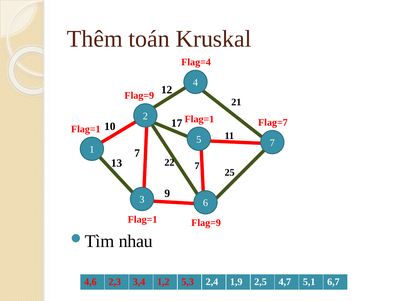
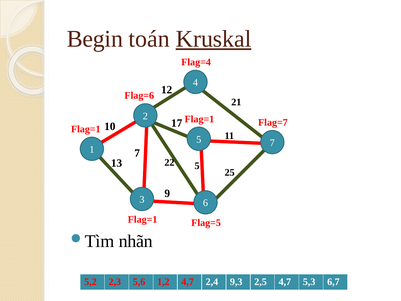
Thêm: Thêm -> Begin
Kruskal underline: none -> present
Flag=9 at (139, 96): Flag=9 -> Flag=6
22 7: 7 -> 5
Flag=9 at (206, 223): Flag=9 -> Flag=5
nhau: nhau -> nhãn
4,6: 4,6 -> 5,2
3,4: 3,4 -> 5,6
1,2 5,3: 5,3 -> 4,7
1,9: 1,9 -> 9,3
5,1: 5,1 -> 5,3
